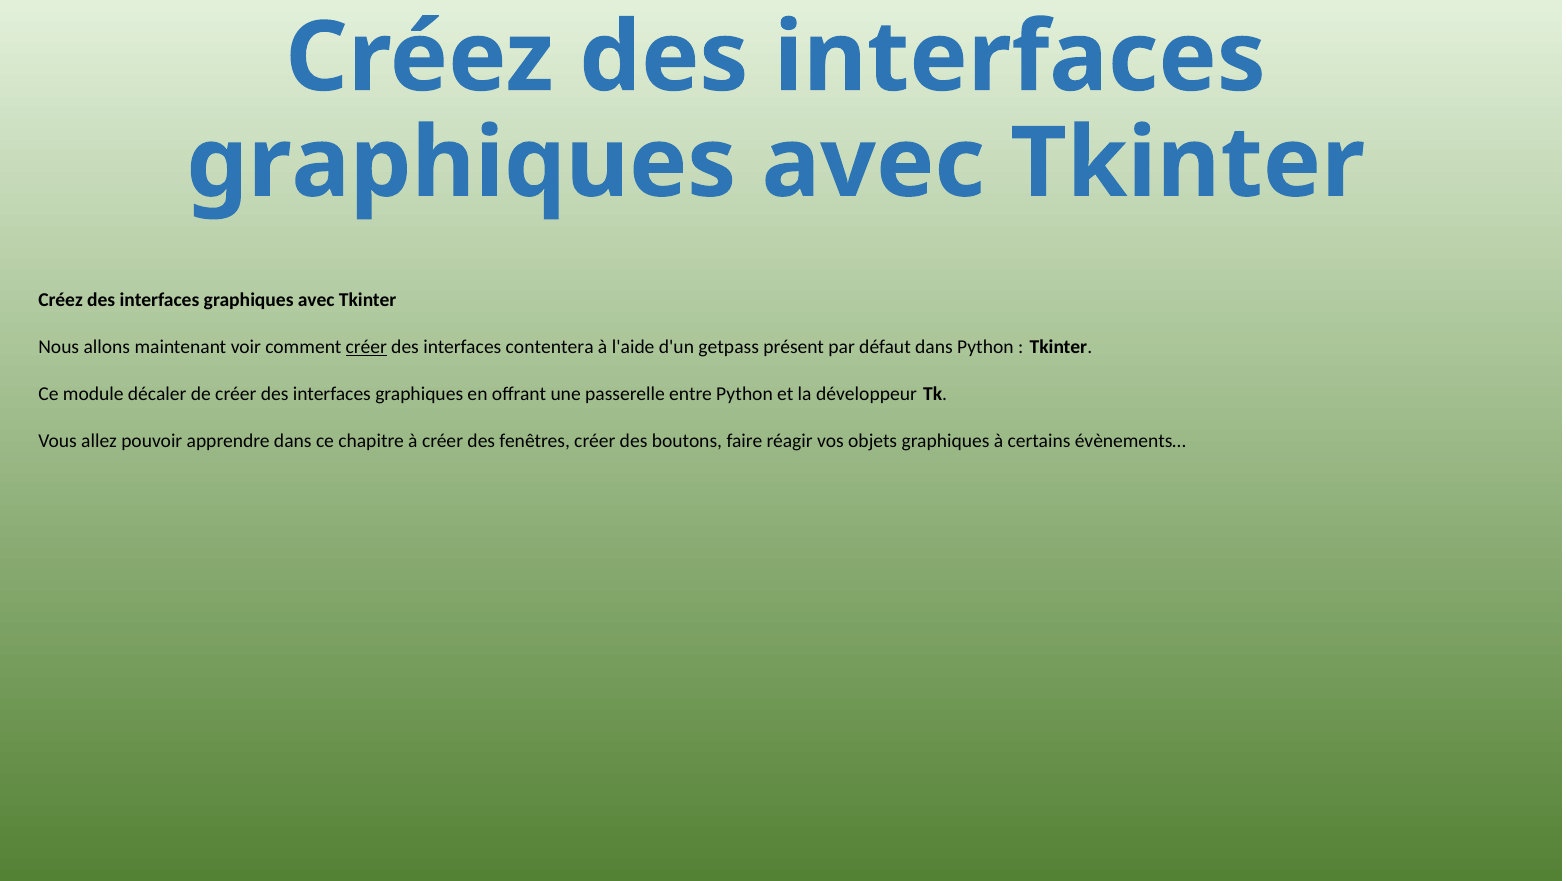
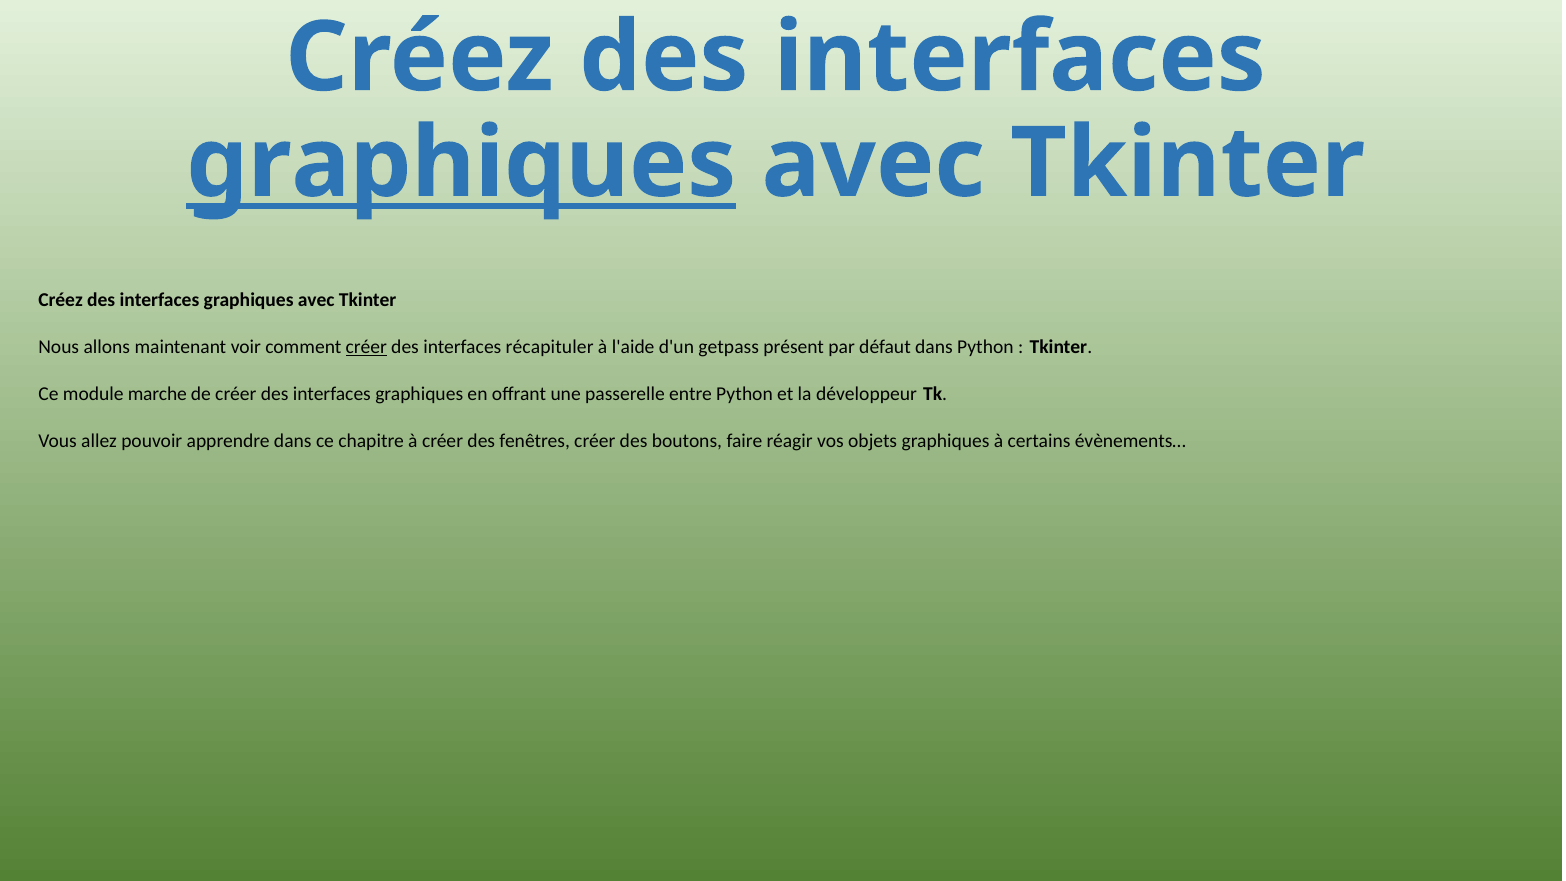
graphiques at (461, 164) underline: none -> present
contentera: contentera -> récapituler
décaler: décaler -> marche
